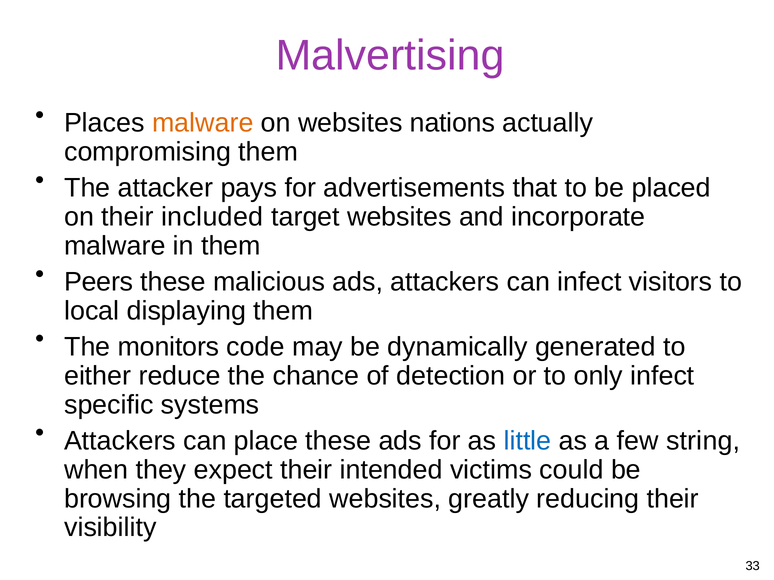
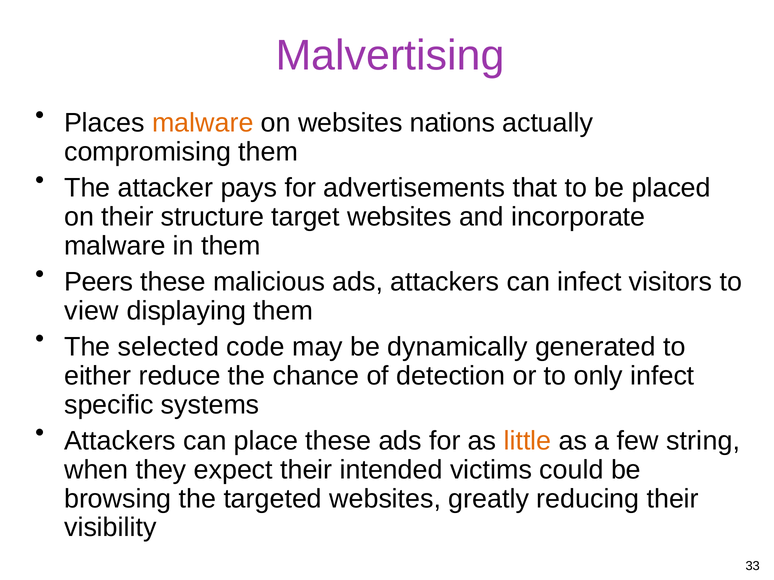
included: included -> structure
local: local -> view
monitors: monitors -> selected
little colour: blue -> orange
